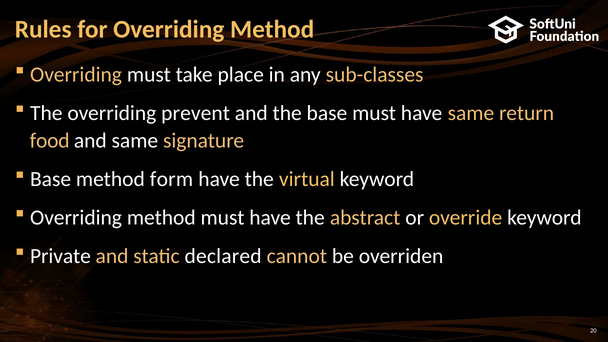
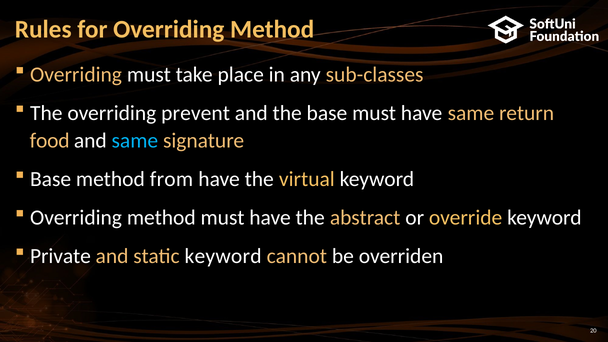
same at (135, 141) colour: white -> light blue
form: form -> from
static declared: declared -> keyword
